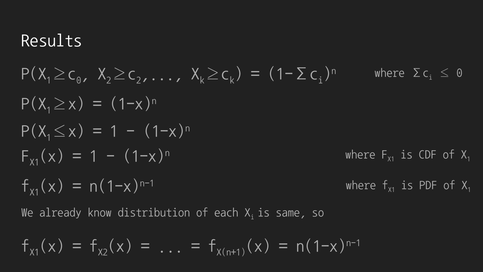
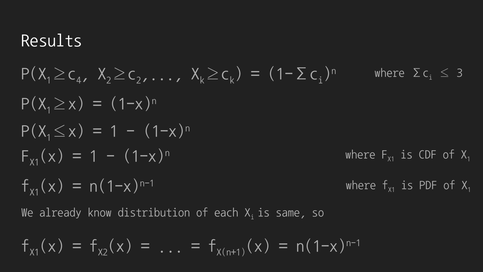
0 at (79, 80): 0 -> 4
0 at (459, 72): 0 -> 3
